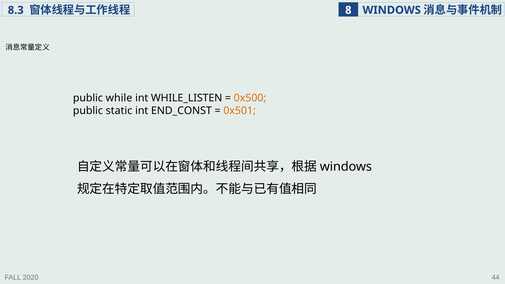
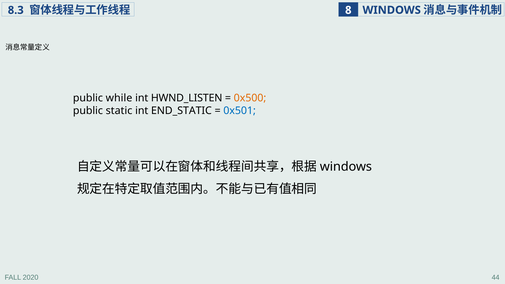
WHILE_LISTEN: WHILE_LISTEN -> HWND_LISTEN
END_CONST: END_CONST -> END_STATIC
0x501 colour: orange -> blue
